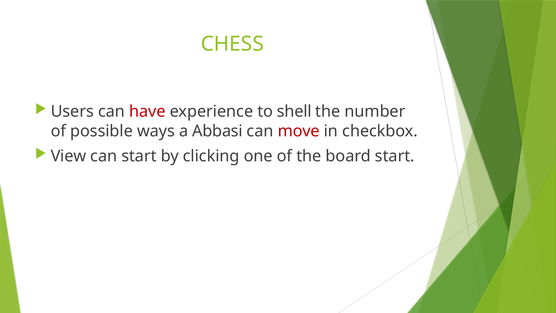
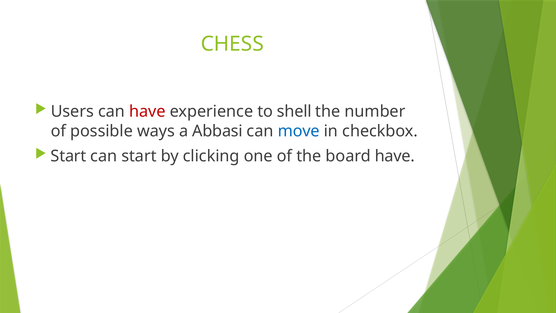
move colour: red -> blue
View at (68, 156): View -> Start
board start: start -> have
